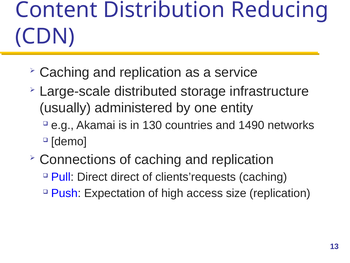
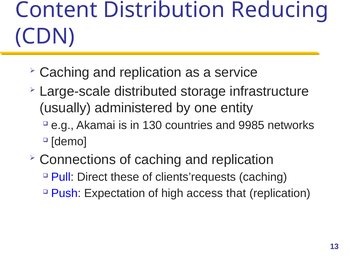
1490: 1490 -> 9985
Direct direct: direct -> these
size: size -> that
